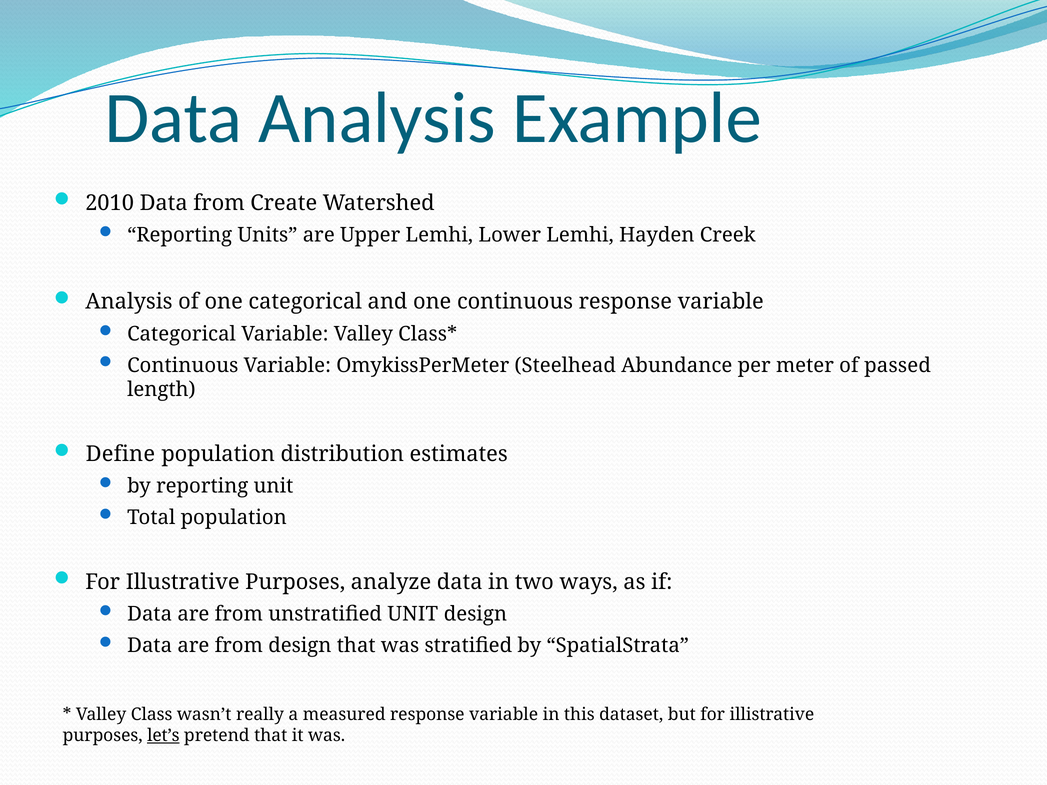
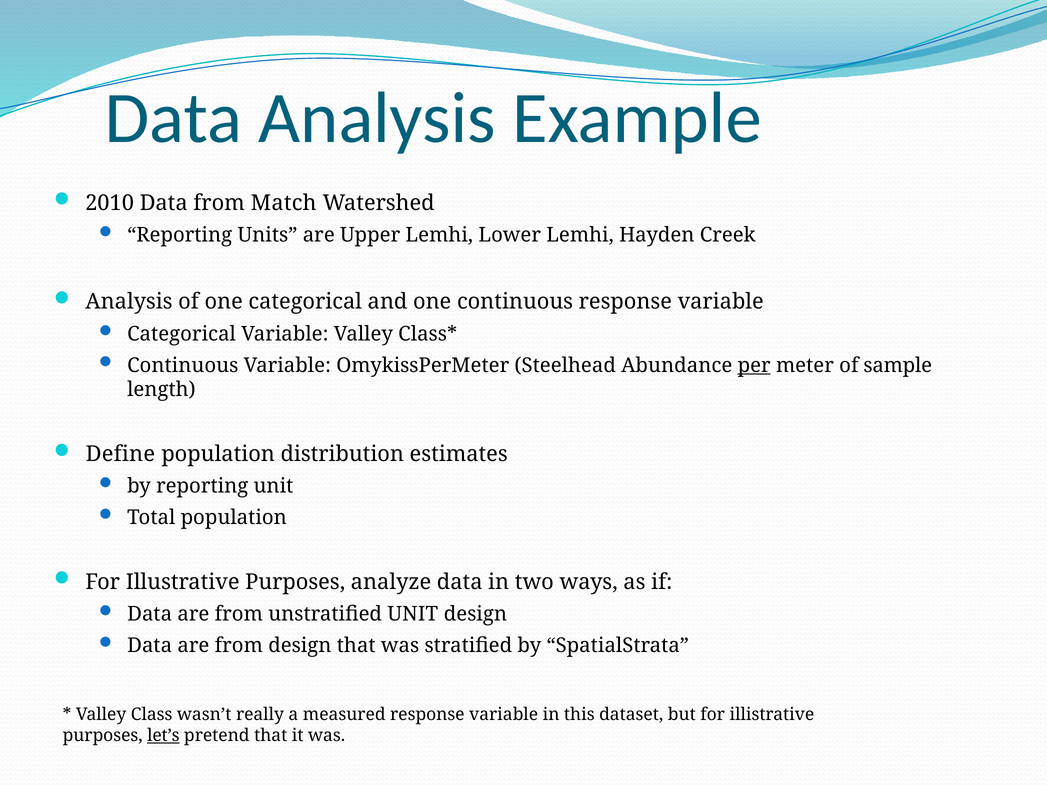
Create: Create -> Match
per underline: none -> present
passed: passed -> sample
